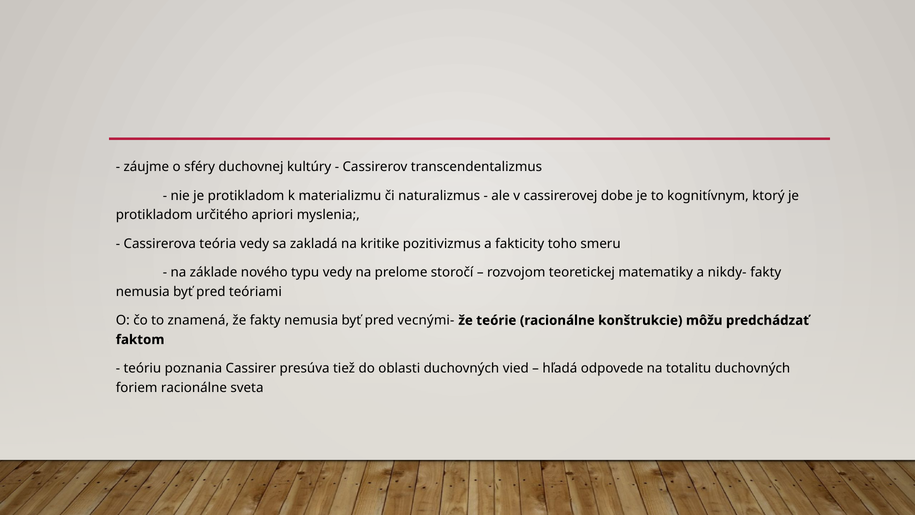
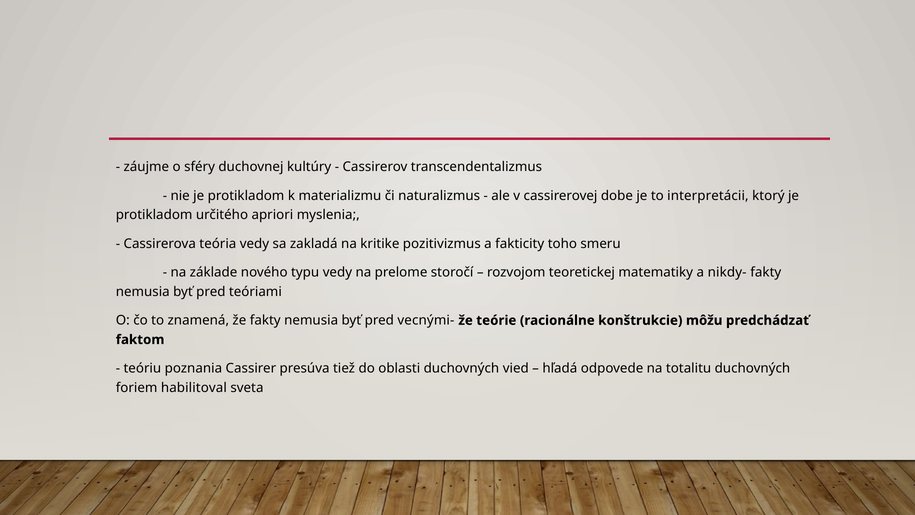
kognitívnym: kognitívnym -> interpretácii
foriem racionálne: racionálne -> habilitoval
